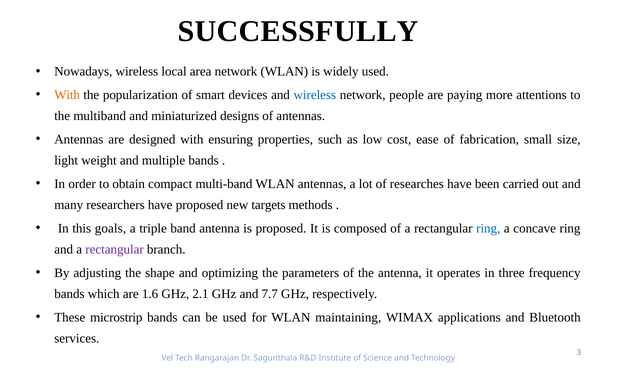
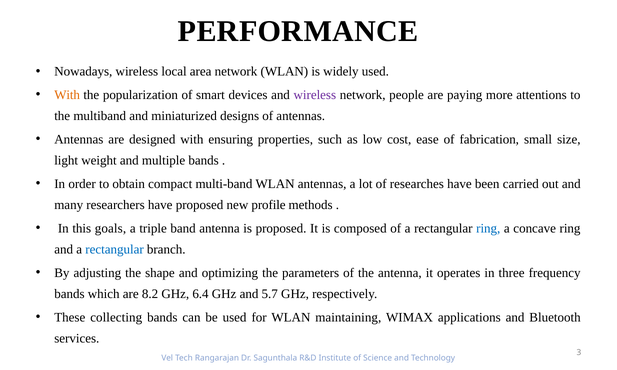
SUCCESSFULLY: SUCCESSFULLY -> PERFORMANCE
wireless at (315, 95) colour: blue -> purple
targets: targets -> profile
rectangular at (115, 250) colour: purple -> blue
1.6: 1.6 -> 8.2
2.1: 2.1 -> 6.4
7.7: 7.7 -> 5.7
microstrip: microstrip -> collecting
